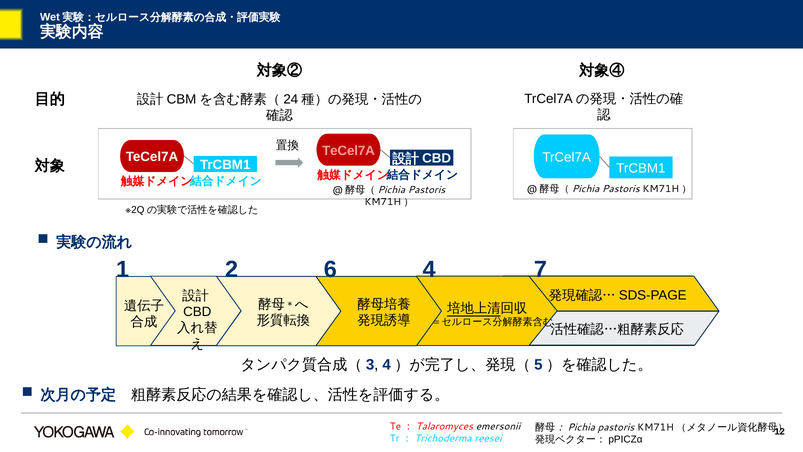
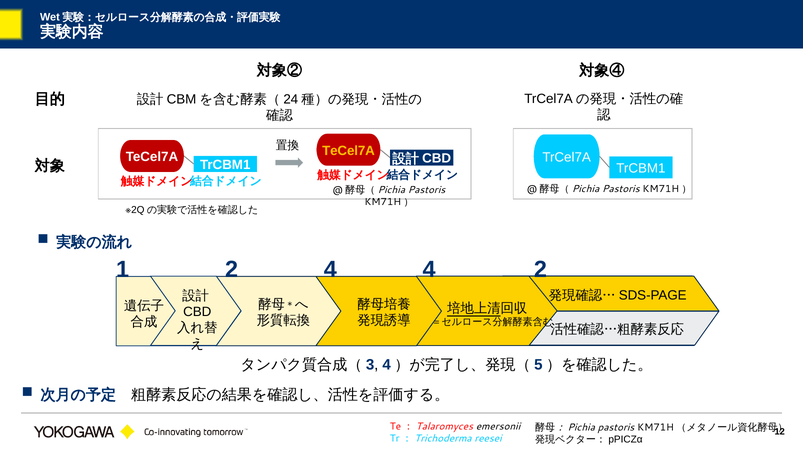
TeCel7A at (348, 151) colour: pink -> yellow
6 at (330, 269): 6 -> 4
4 7: 7 -> 2
